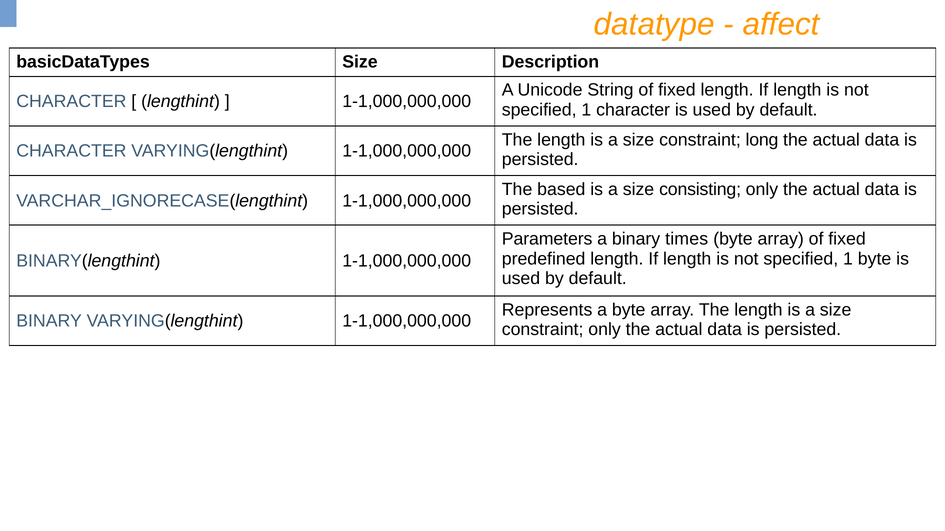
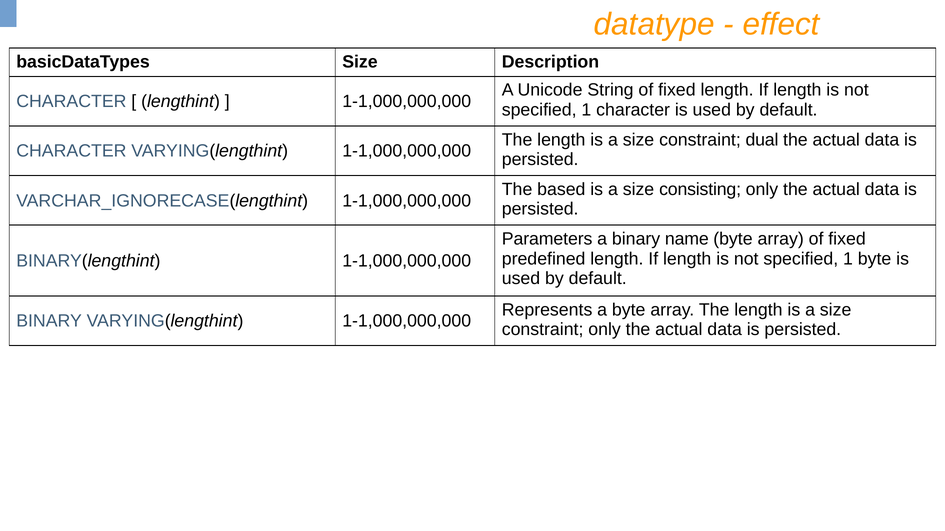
affect: affect -> effect
long: long -> dual
times: times -> name
